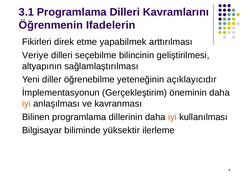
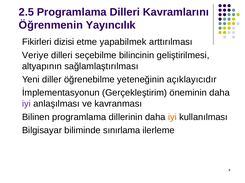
3.1: 3.1 -> 2.5
Ifadelerin: Ifadelerin -> Yayıncılık
direk: direk -> dizisi
iyi at (26, 104) colour: orange -> purple
yüksektir: yüksektir -> sınırlama
